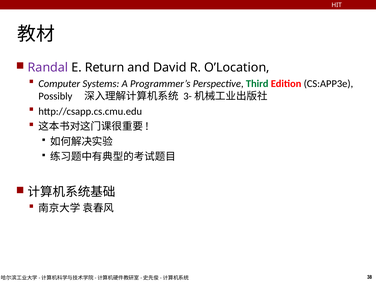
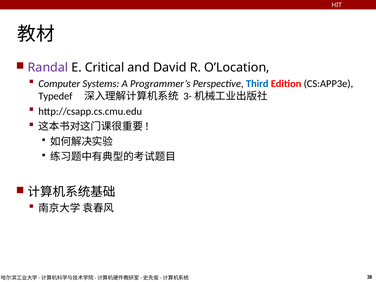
Return: Return -> Critical
Third colour: green -> blue
Possibly: Possibly -> Typedef
